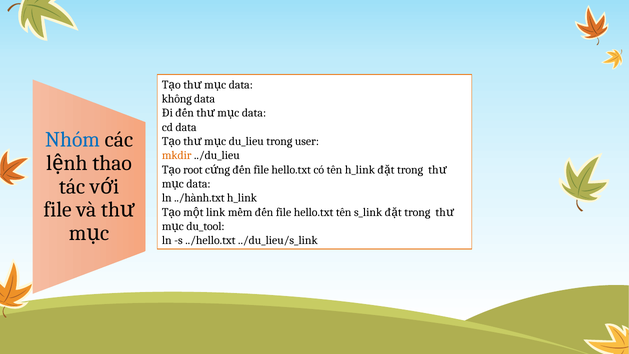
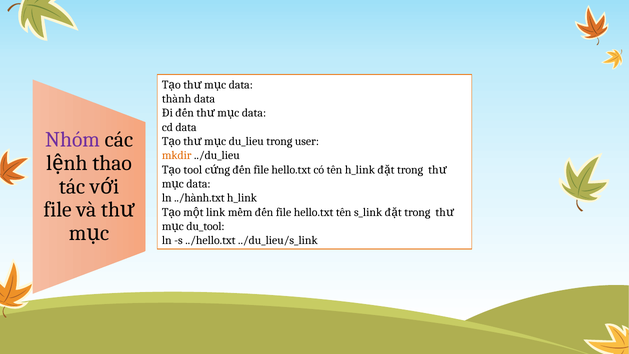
không: không -> thành
Nhóm colour: blue -> purple
root: root -> tool
